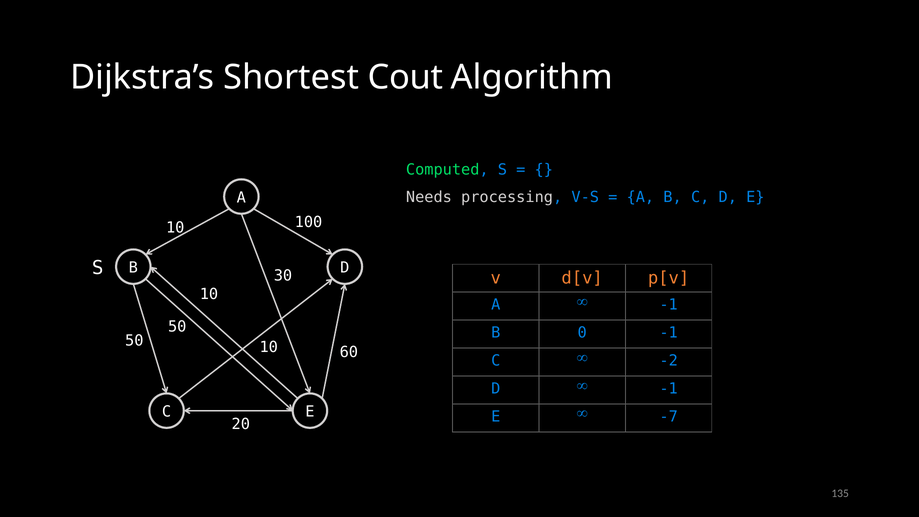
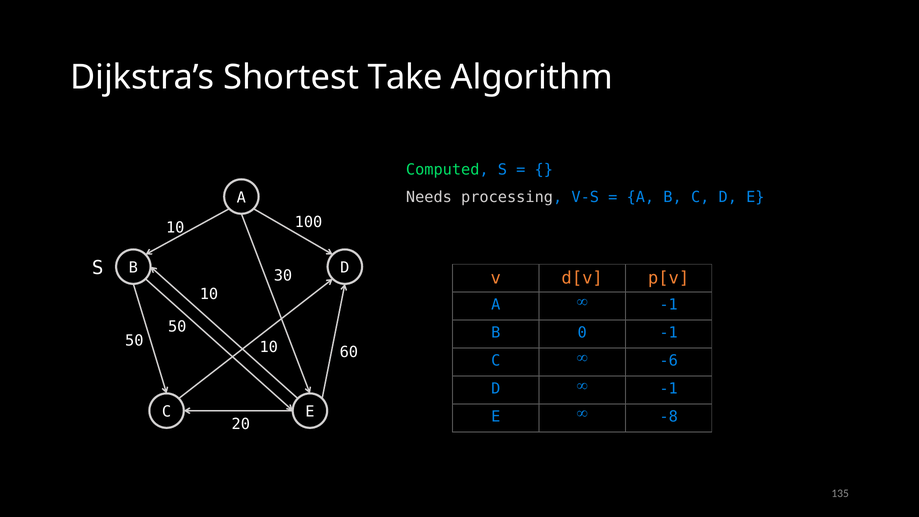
Cout: Cout -> Take
-2: -2 -> -6
-7: -7 -> -8
